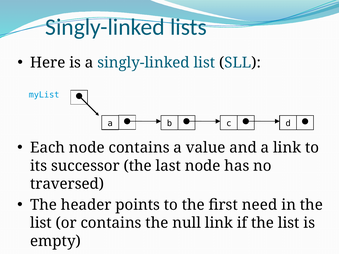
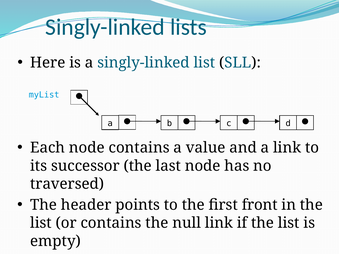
need: need -> front
